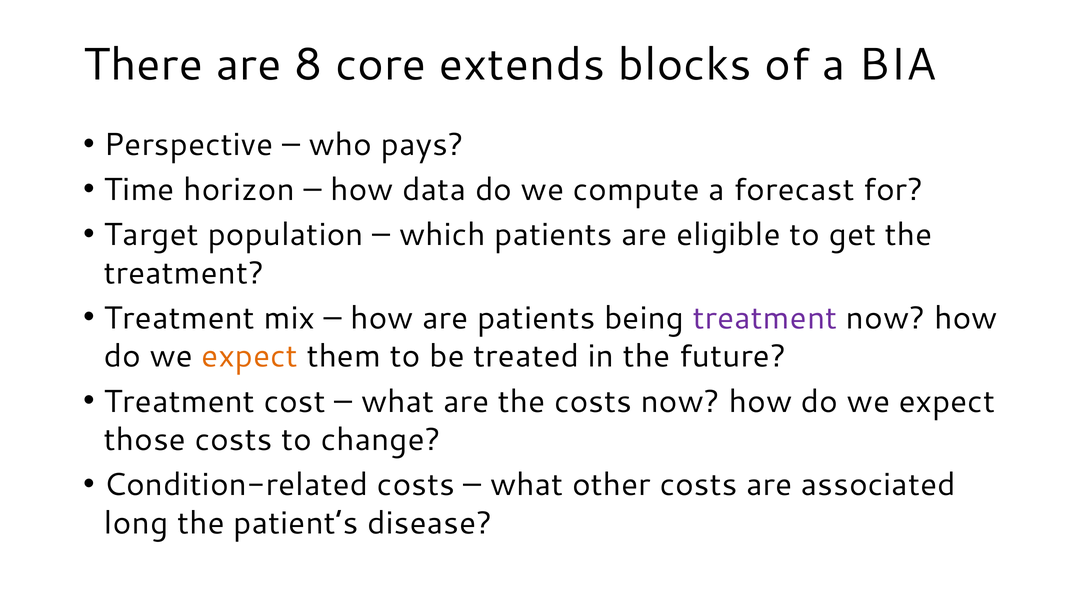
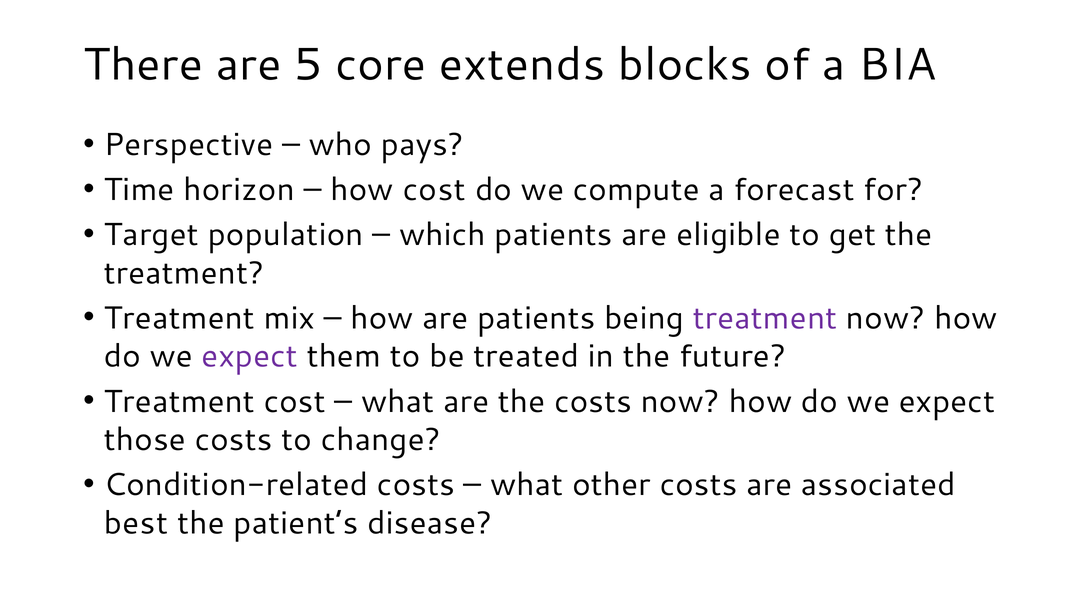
8: 8 -> 5
how data: data -> cost
expect at (250, 357) colour: orange -> purple
long: long -> best
